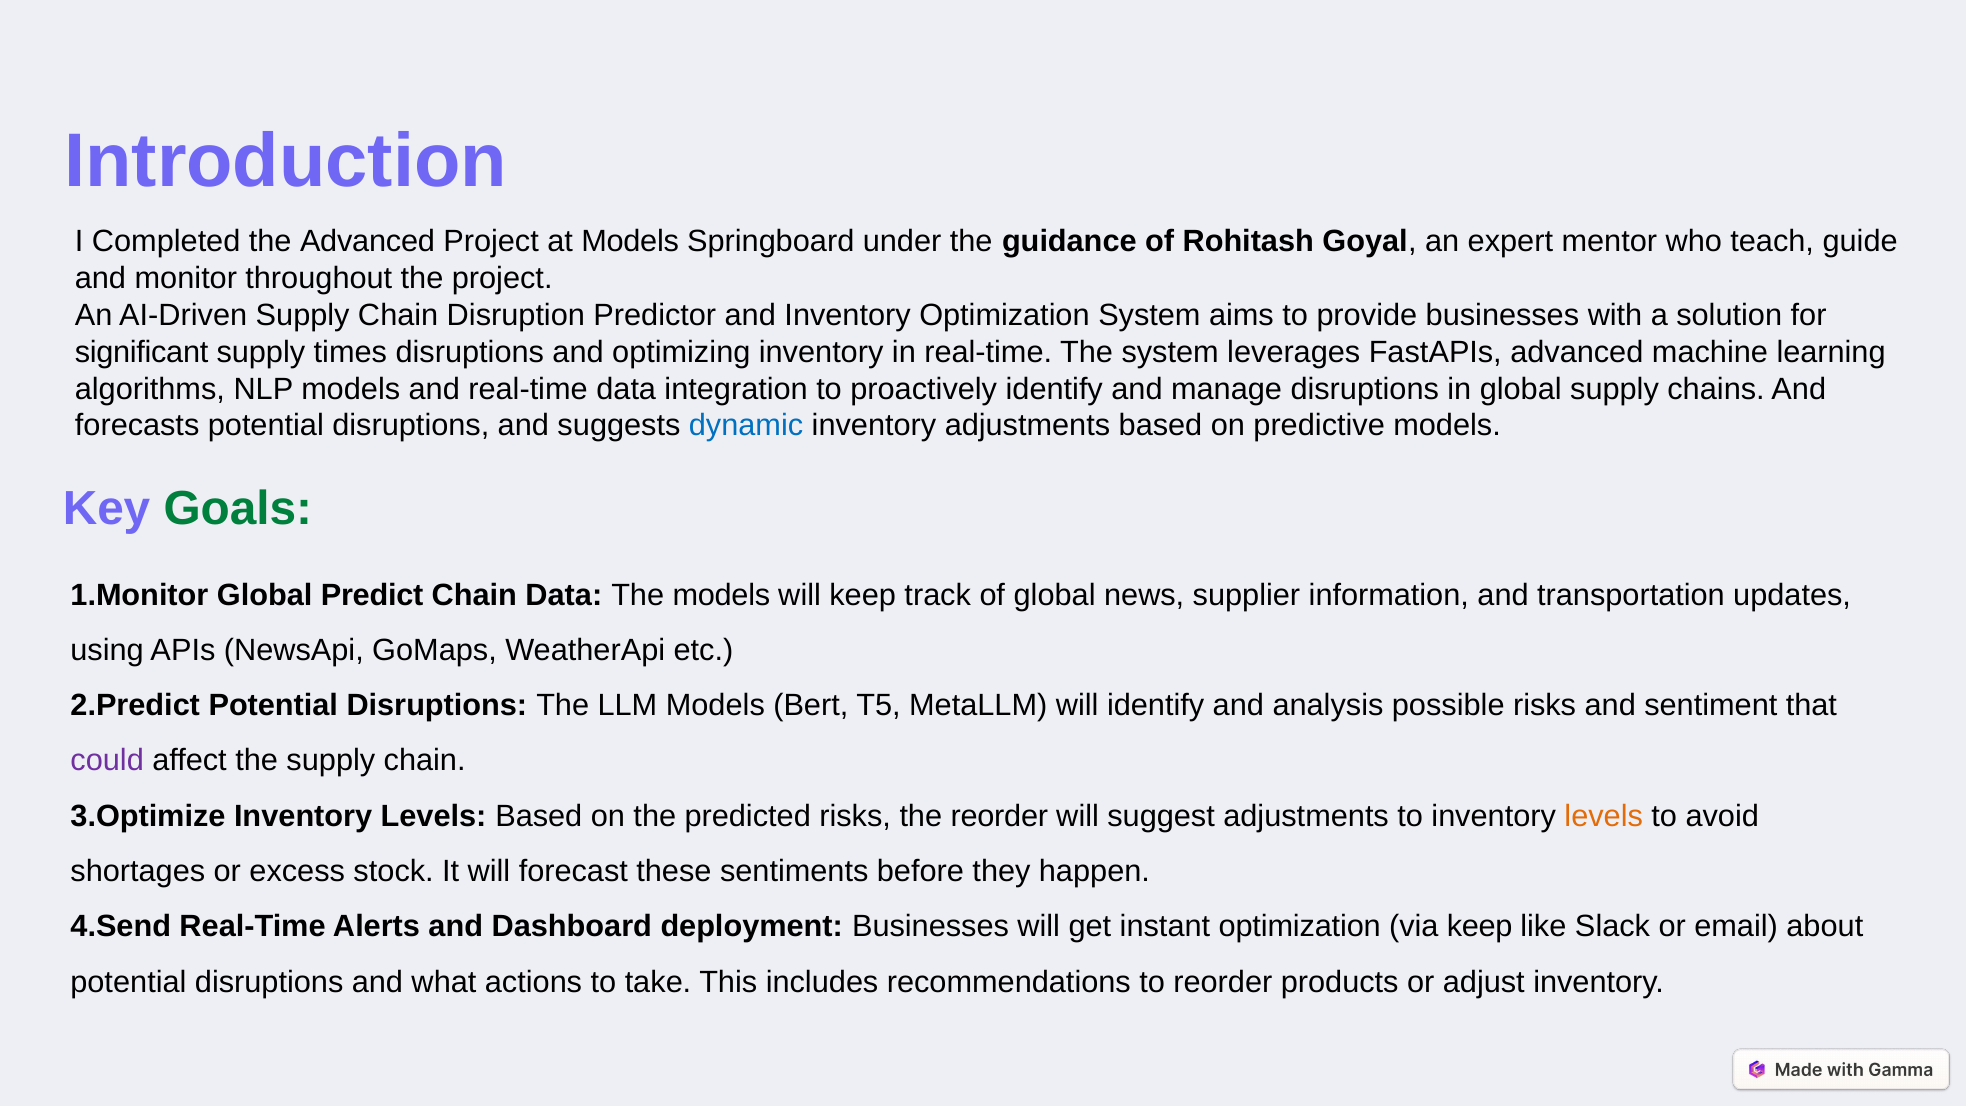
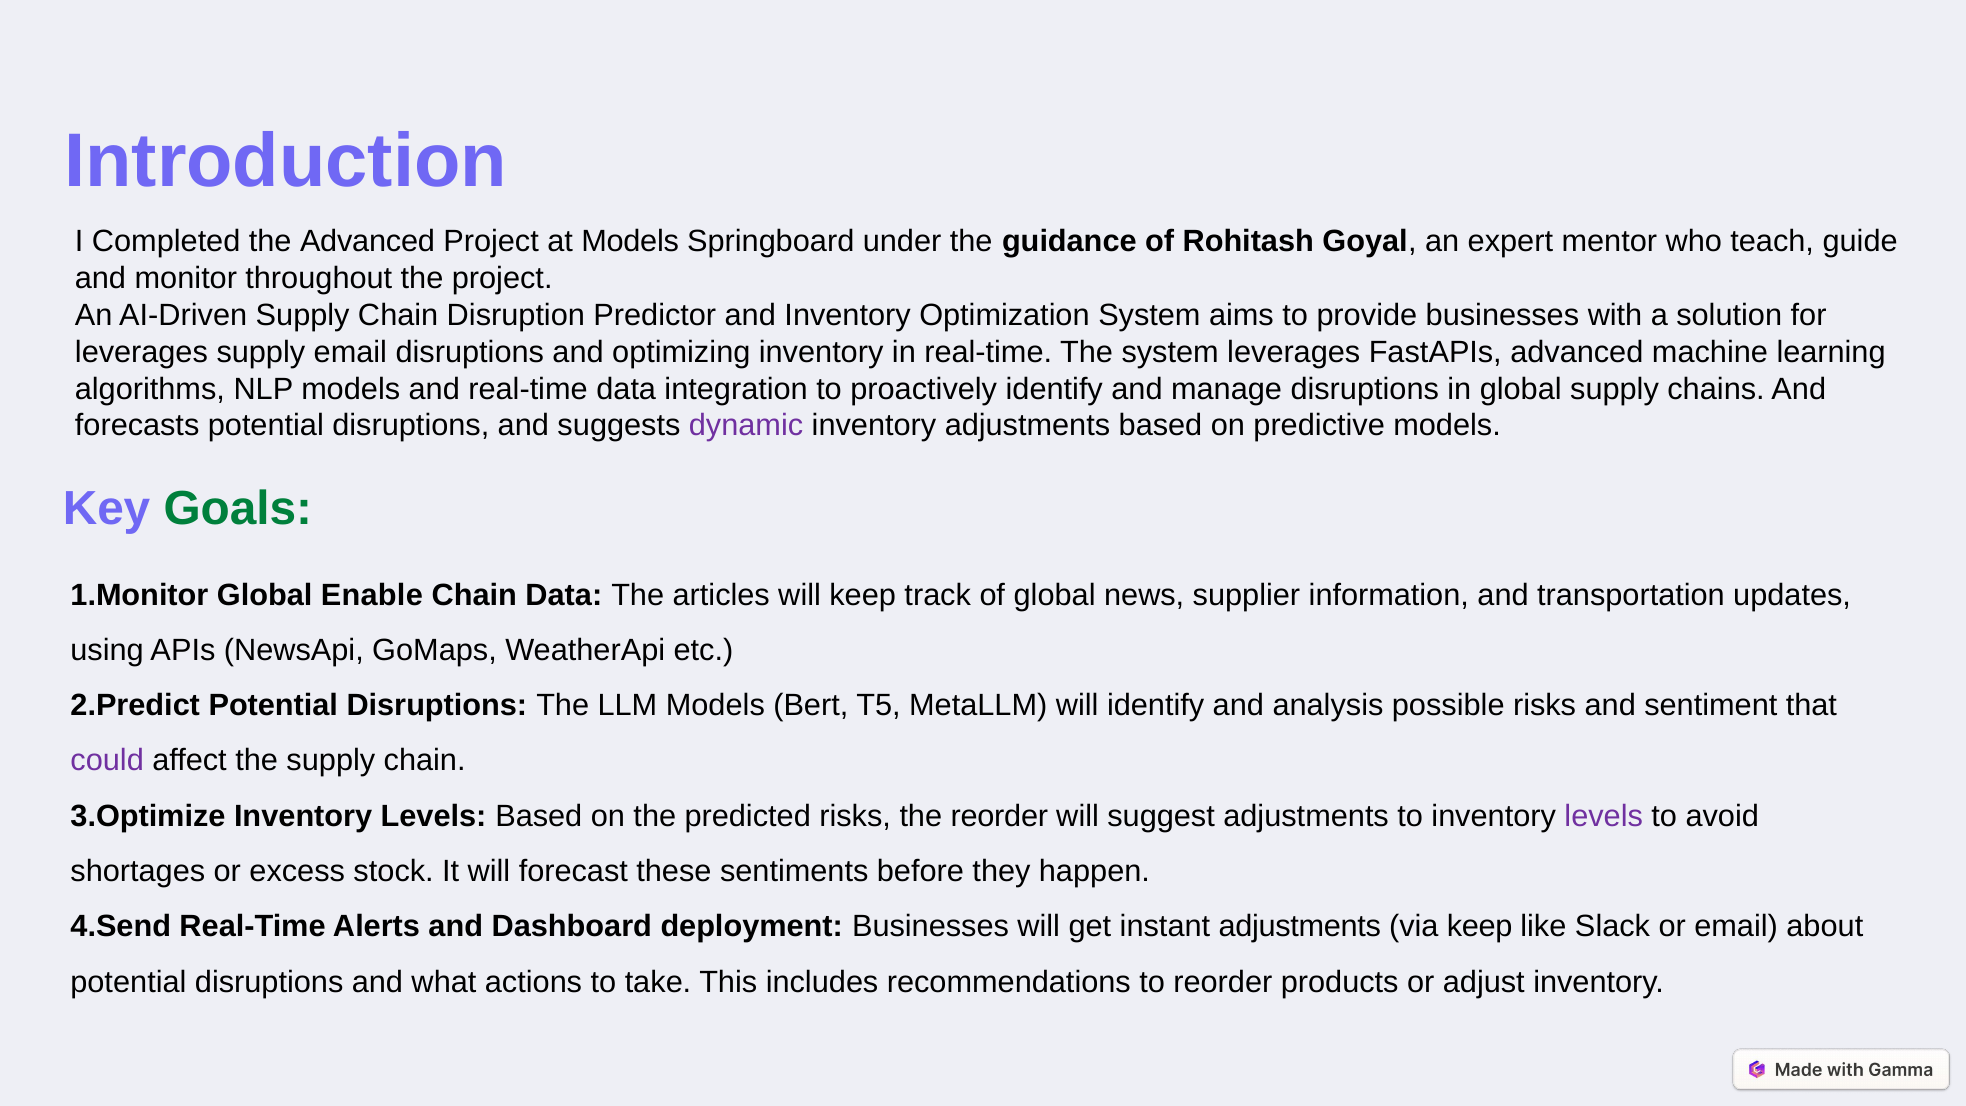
significant at (142, 352): significant -> leverages
supply times: times -> email
dynamic colour: blue -> purple
Predict: Predict -> Enable
The models: models -> articles
levels at (1604, 816) colour: orange -> purple
instant optimization: optimization -> adjustments
